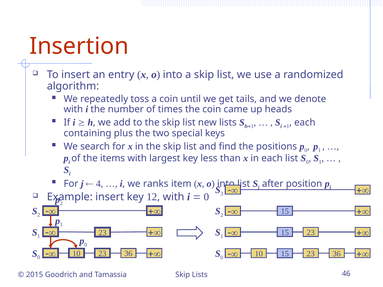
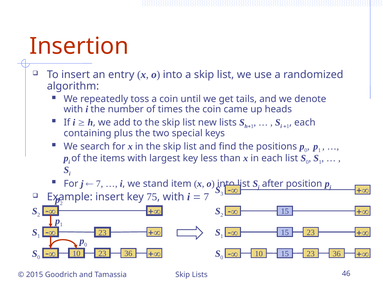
4 at (100, 184): 4 -> 7
ranks: ranks -> stand
12: 12 -> 75
0 at (206, 197): 0 -> 7
